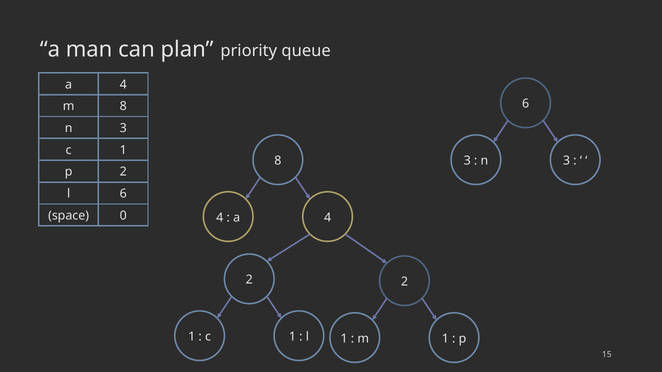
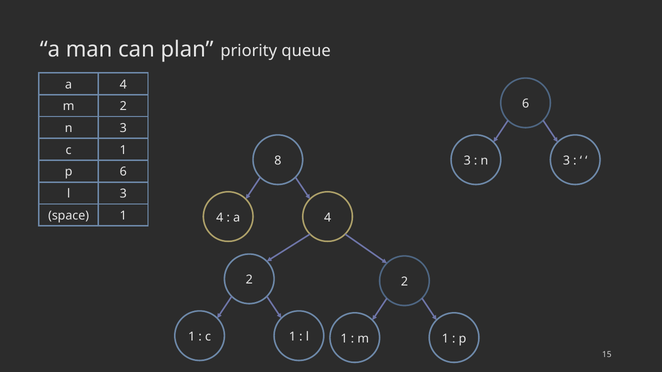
8 at (123, 106): 8 -> 2
p 2: 2 -> 6
l 6: 6 -> 3
space 0: 0 -> 1
